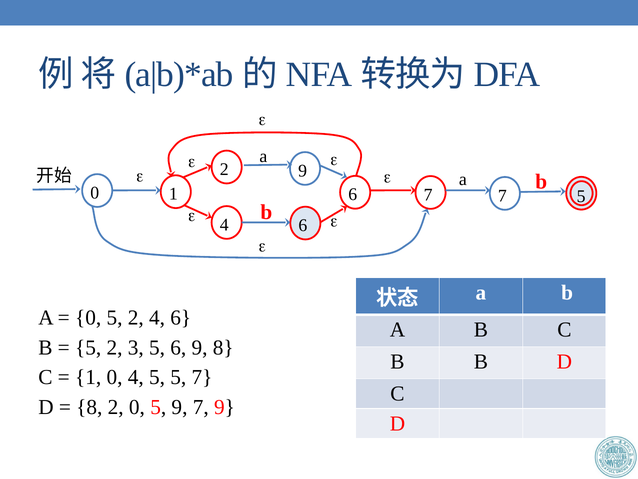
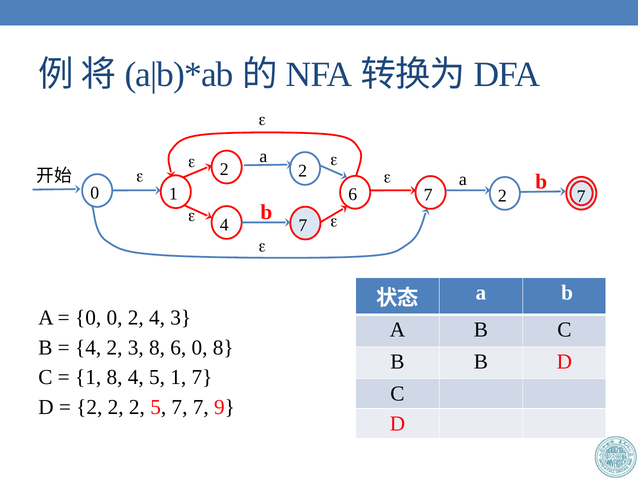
9 at (303, 171): 9 -> 2
5 at (581, 196): 5 -> 7
7 7: 7 -> 2
6 at (303, 225): 6 -> 7
5 at (115, 317): 5 -> 0
2 4 6: 6 -> 3
5 at (88, 347): 5 -> 4
3 5: 5 -> 8
6 9: 9 -> 0
1 0: 0 -> 8
5 5: 5 -> 1
8 at (89, 407): 8 -> 2
0 at (137, 407): 0 -> 2
5 9: 9 -> 7
